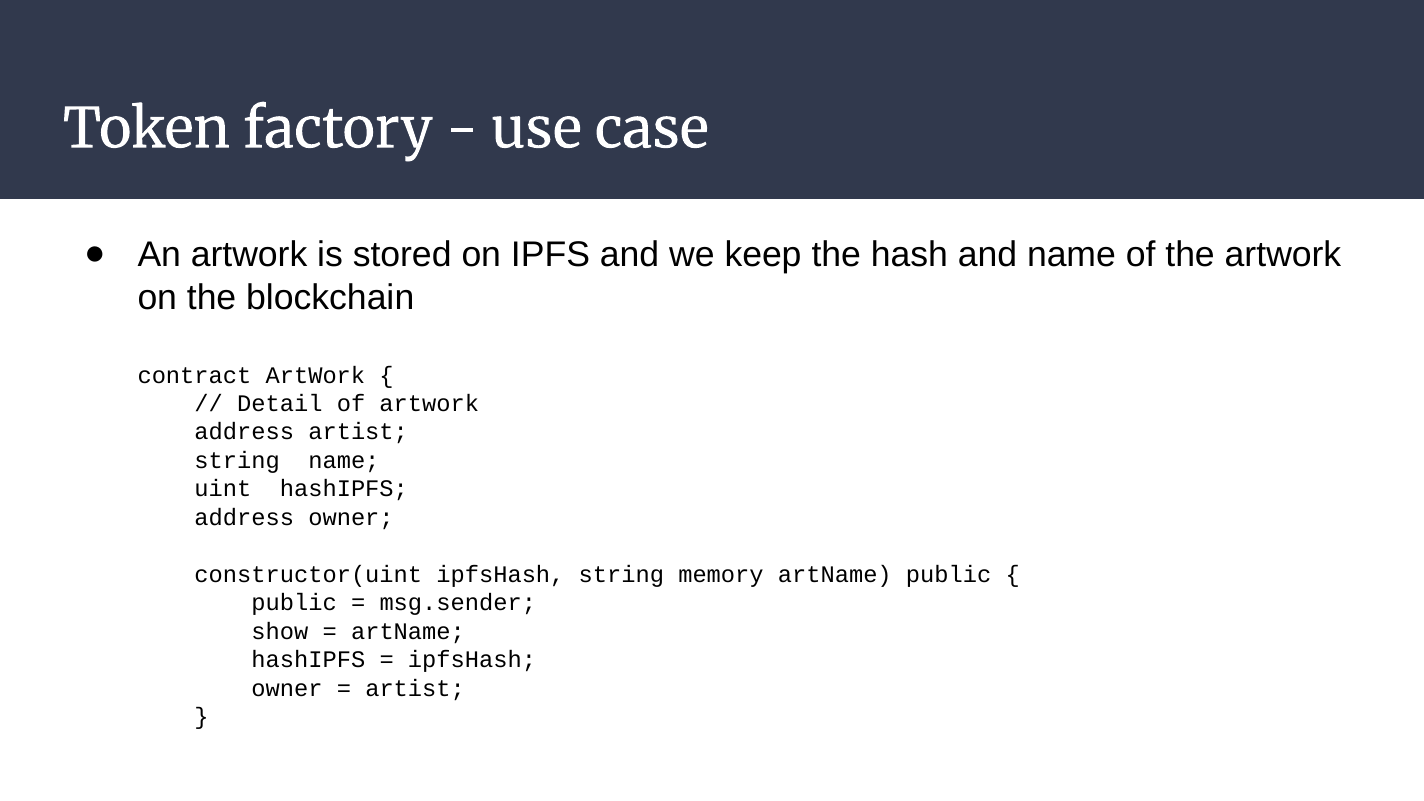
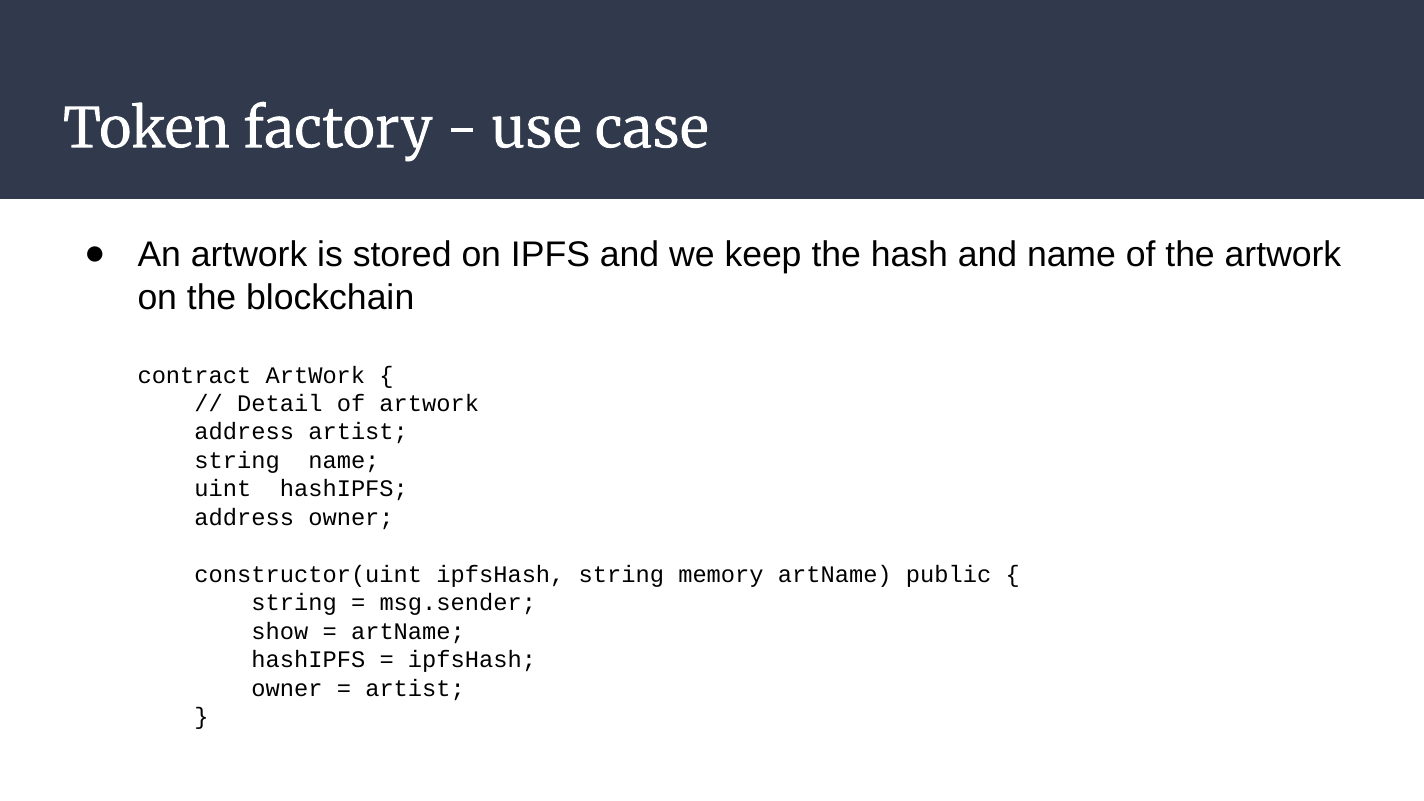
public at (294, 603): public -> string
